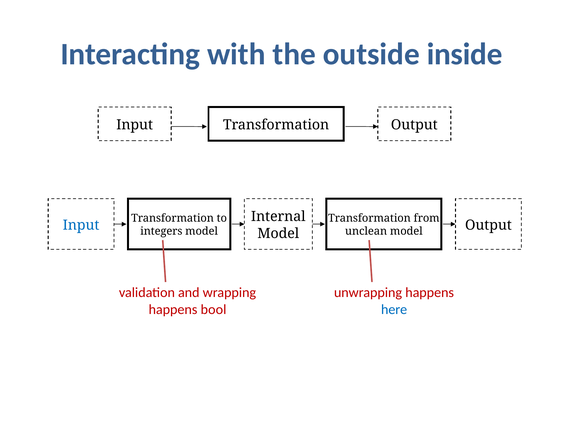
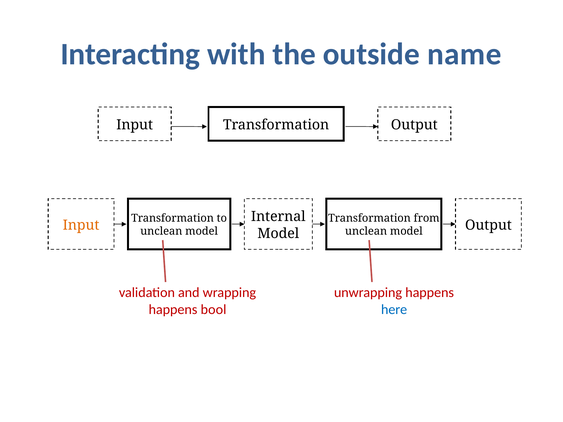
inside: inside -> name
Input at (81, 225) colour: blue -> orange
integers at (161, 232): integers -> unclean
